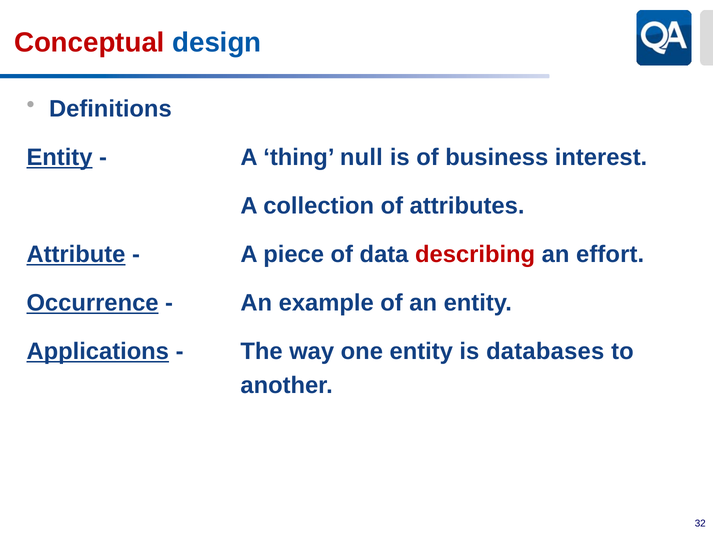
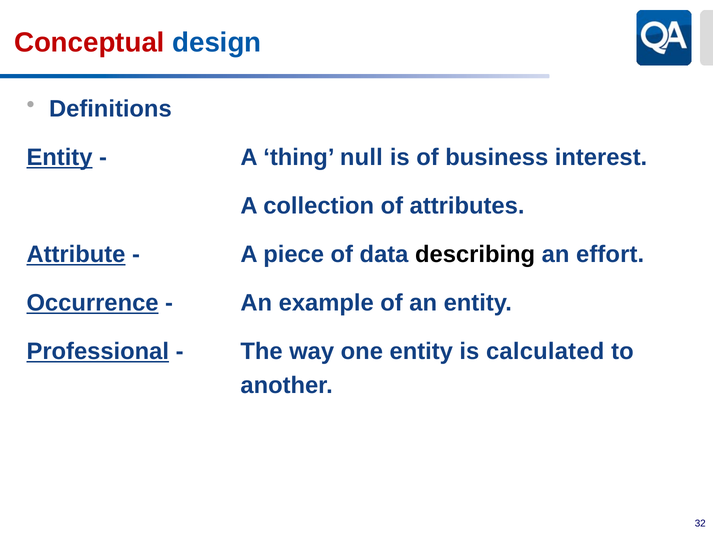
describing colour: red -> black
Applications: Applications -> Professional
databases: databases -> calculated
